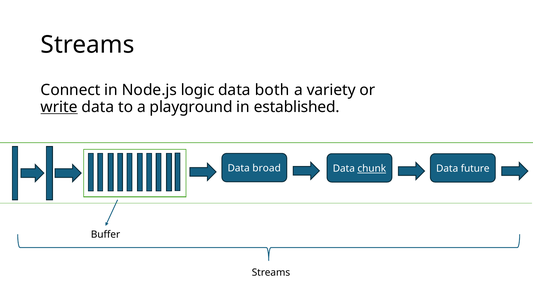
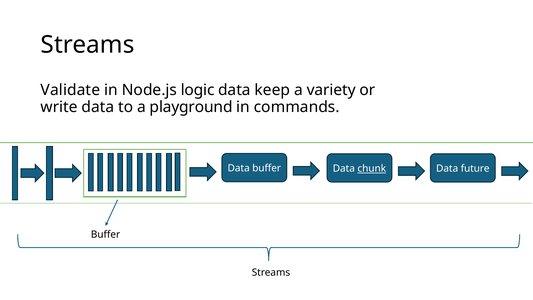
Connect: Connect -> Validate
both: both -> keep
write underline: present -> none
established: established -> commands
Data broad: broad -> buffer
